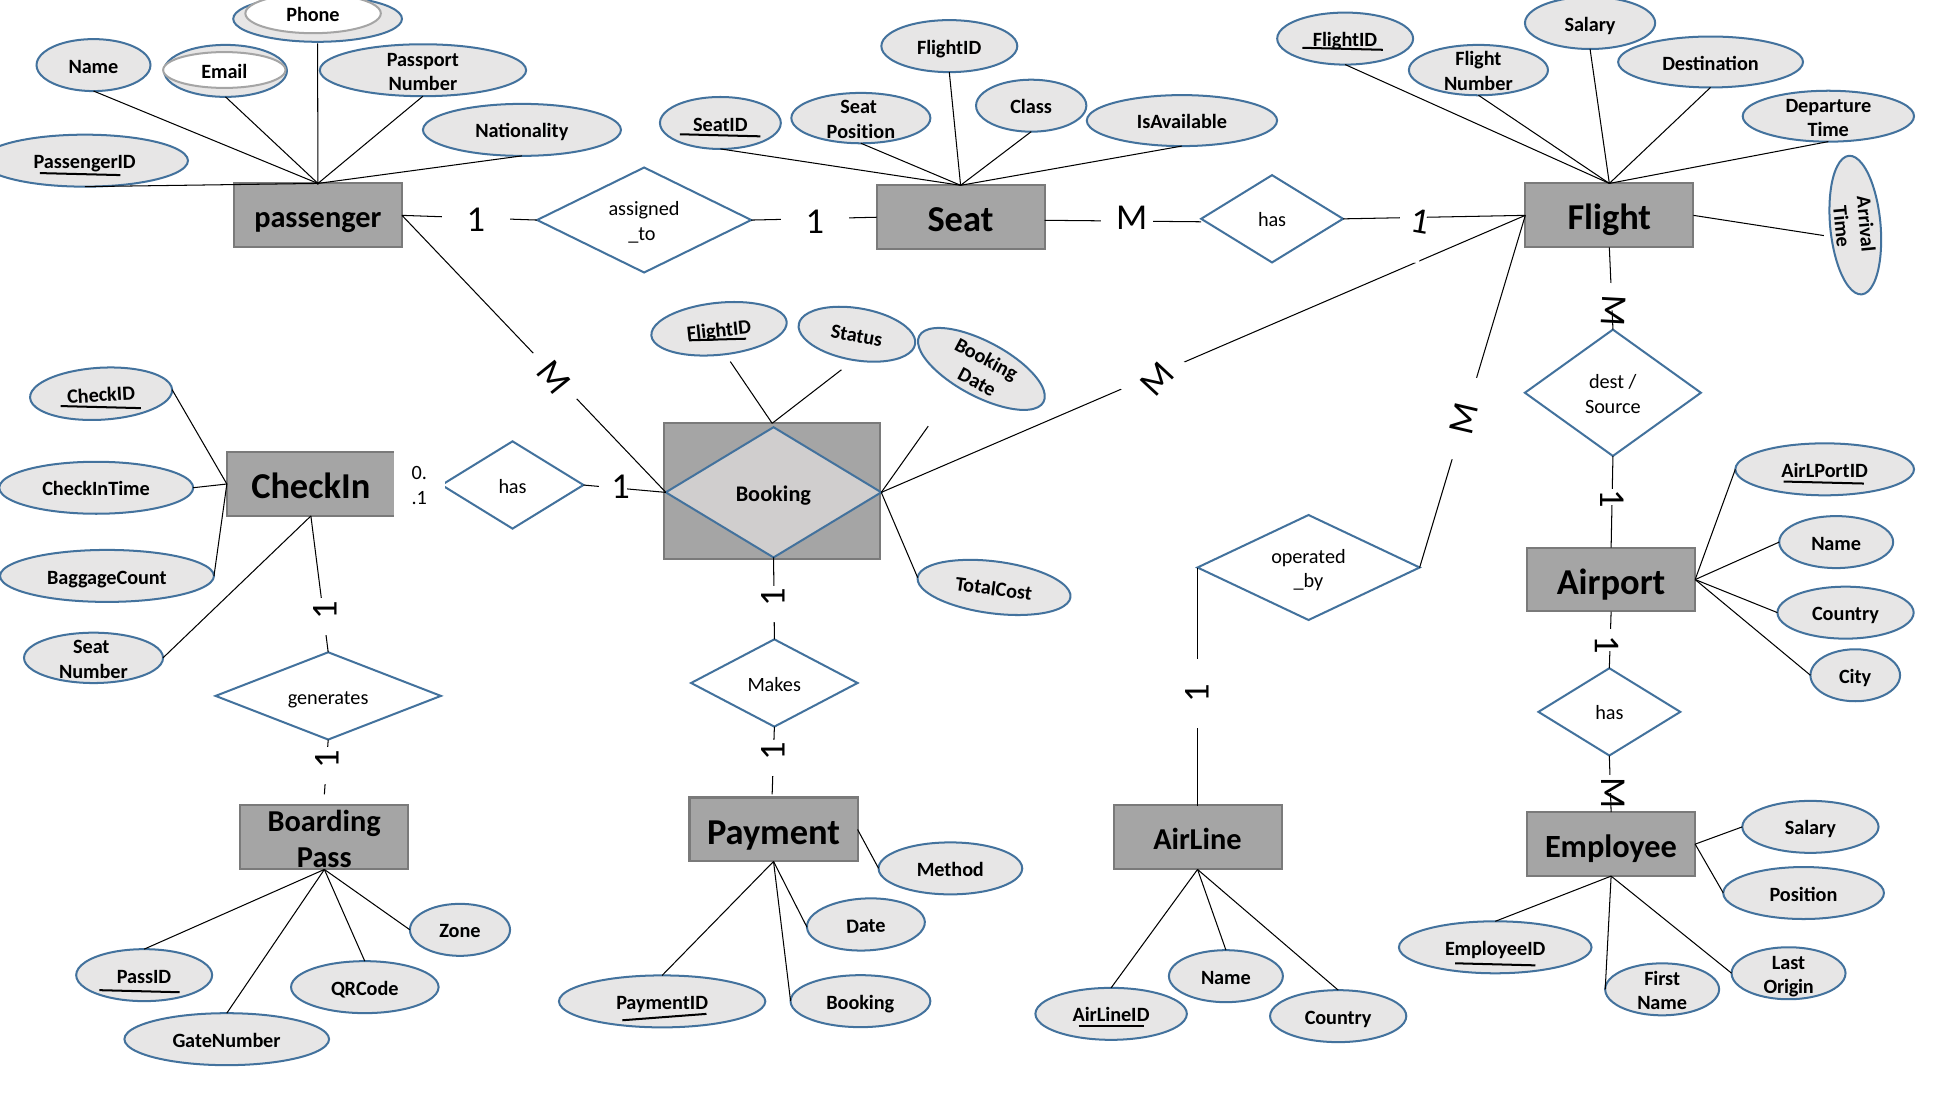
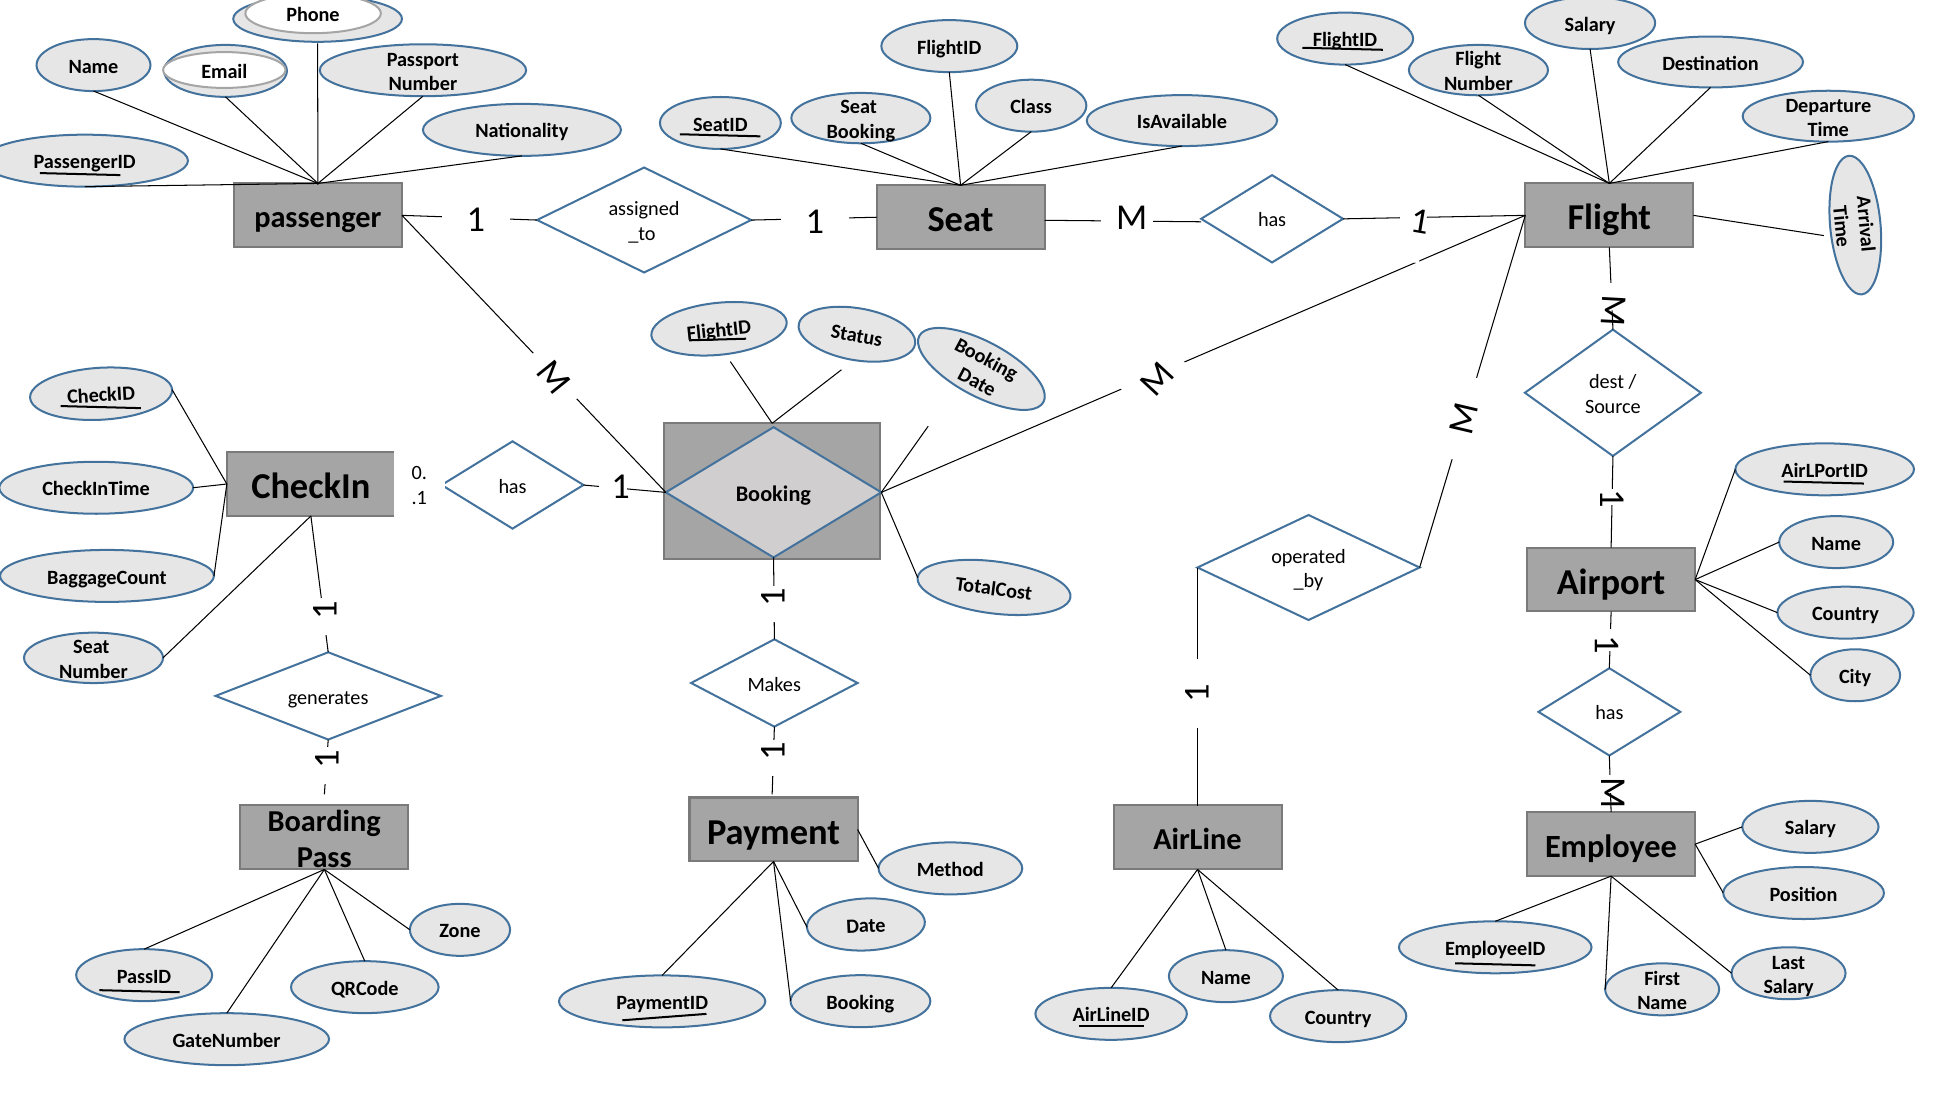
Position at (861, 132): Position -> Booking
Origin at (1789, 986): Origin -> Salary
